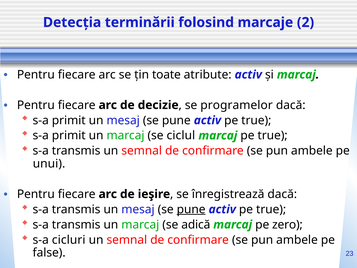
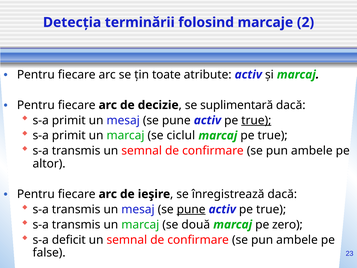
programelor: programelor -> suplimentară
true at (256, 120) underline: none -> present
unui: unui -> altor
adică: adică -> două
cicluri: cicluri -> deficit
